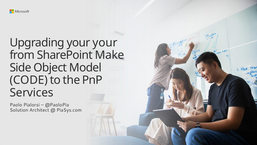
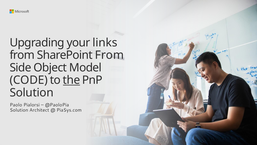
your your: your -> links
SharePoint Make: Make -> From
the underline: none -> present
Services at (32, 92): Services -> Solution
